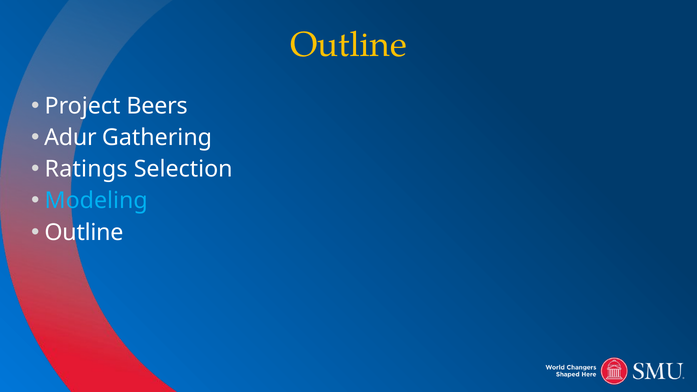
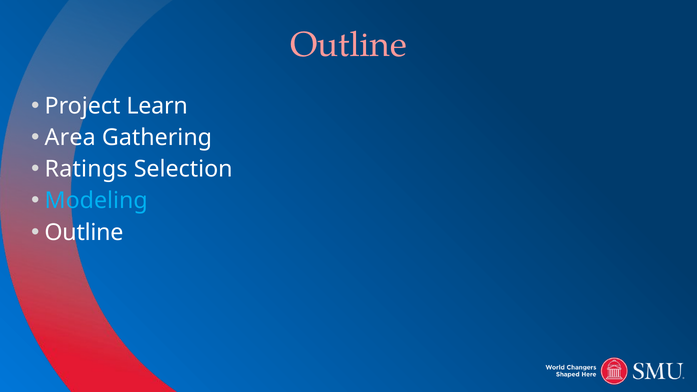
Outline at (348, 45) colour: yellow -> pink
Beers: Beers -> Learn
Adur: Adur -> Area
